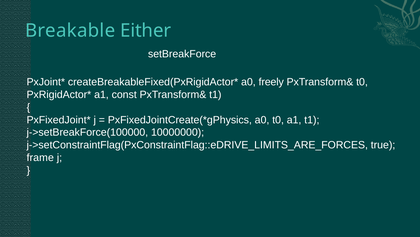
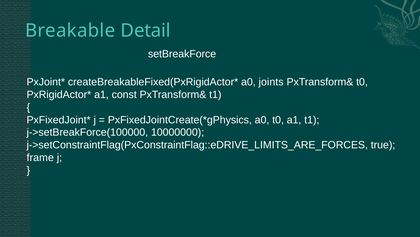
Either: Either -> Detail
freely: freely -> joints
